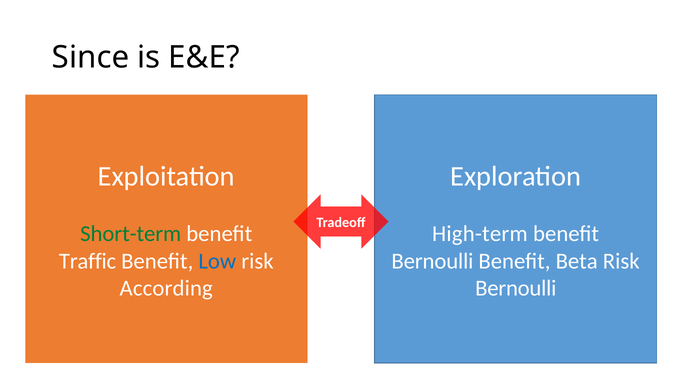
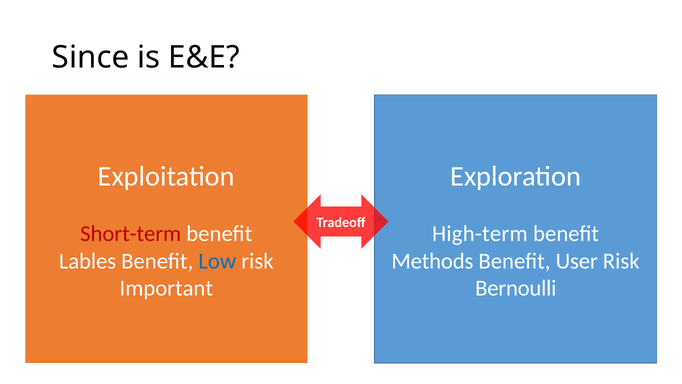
Short-term colour: green -> red
Traffic: Traffic -> Lables
Bernoulli at (432, 261): Bernoulli -> Methods
Beta: Beta -> User
According: According -> Important
